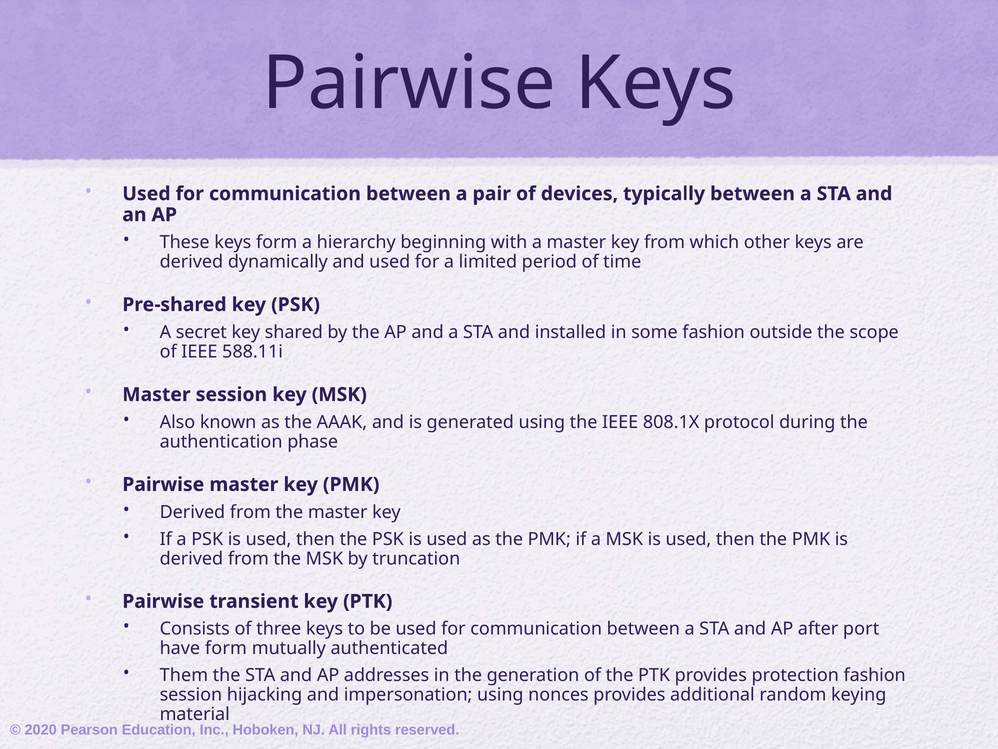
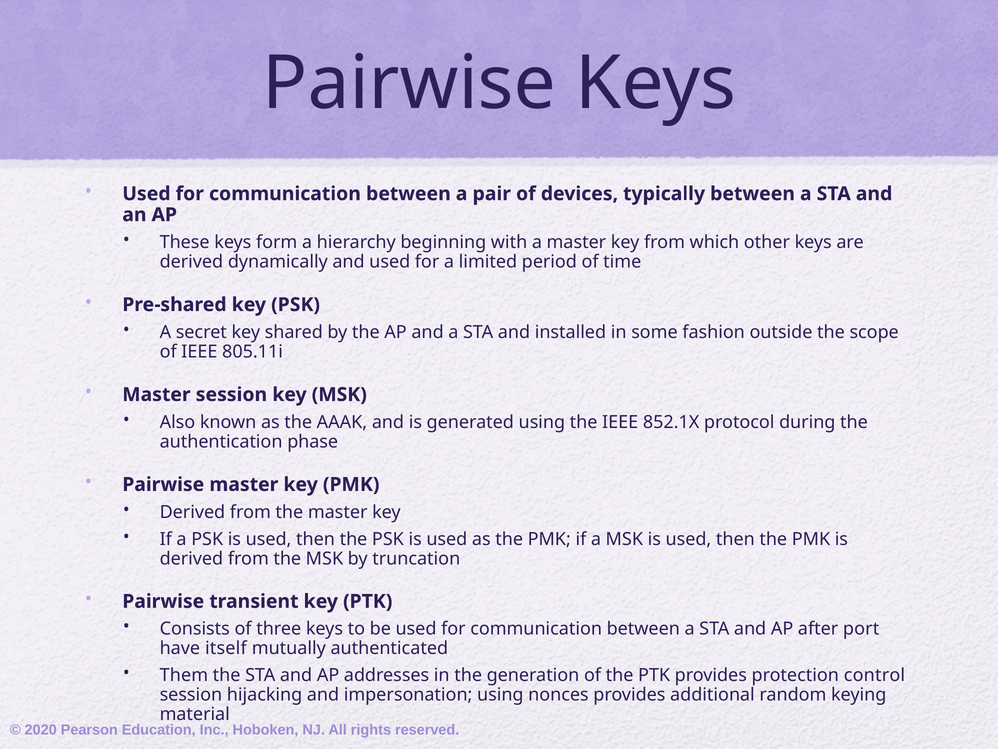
588.11i: 588.11i -> 805.11i
808.1X: 808.1X -> 852.1X
have form: form -> itself
protection fashion: fashion -> control
